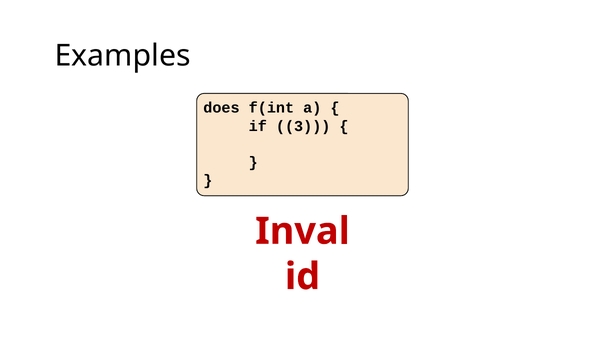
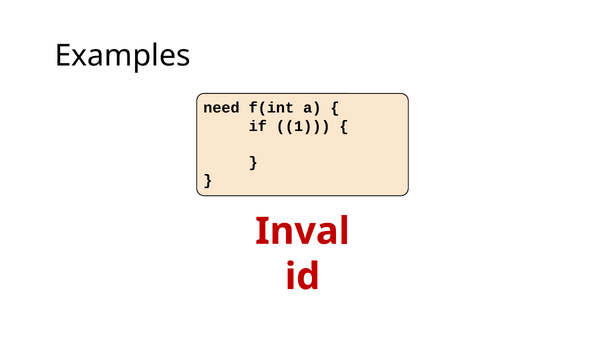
does: does -> need
3: 3 -> 1
